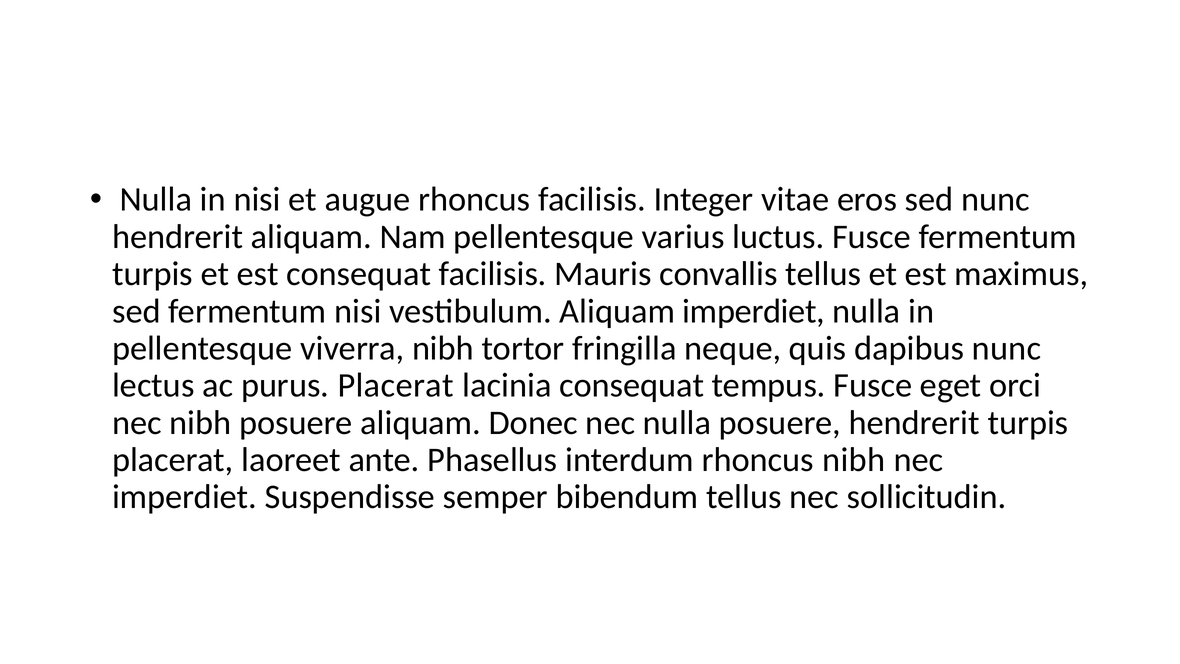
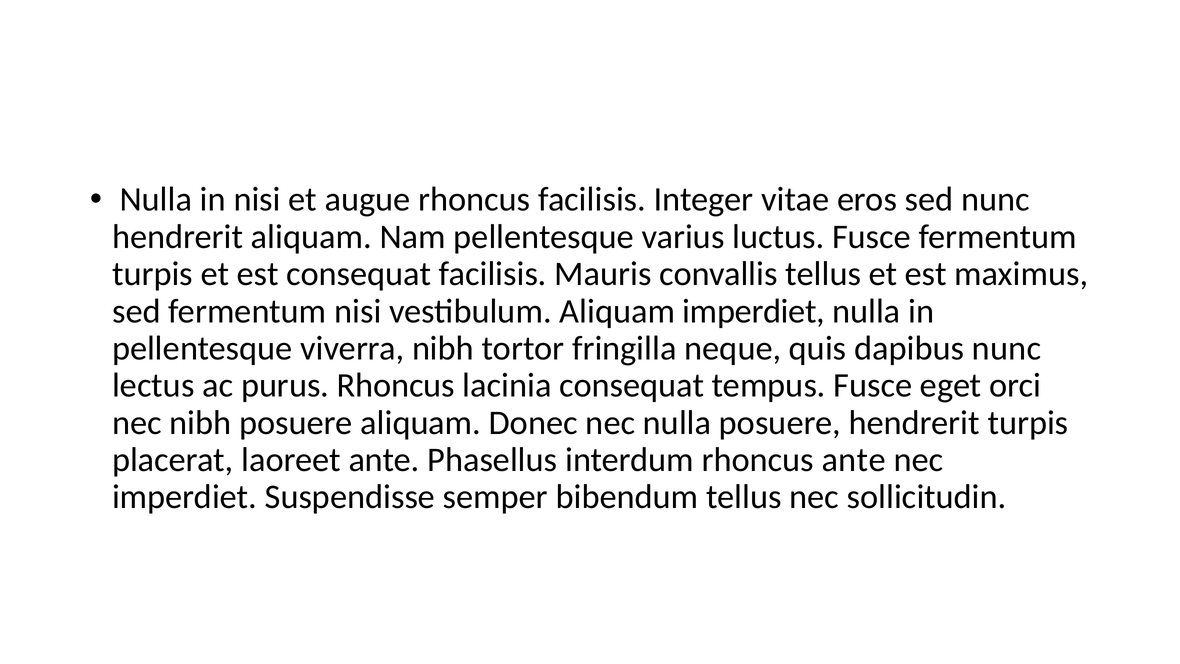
purus Placerat: Placerat -> Rhoncus
rhoncus nibh: nibh -> ante
